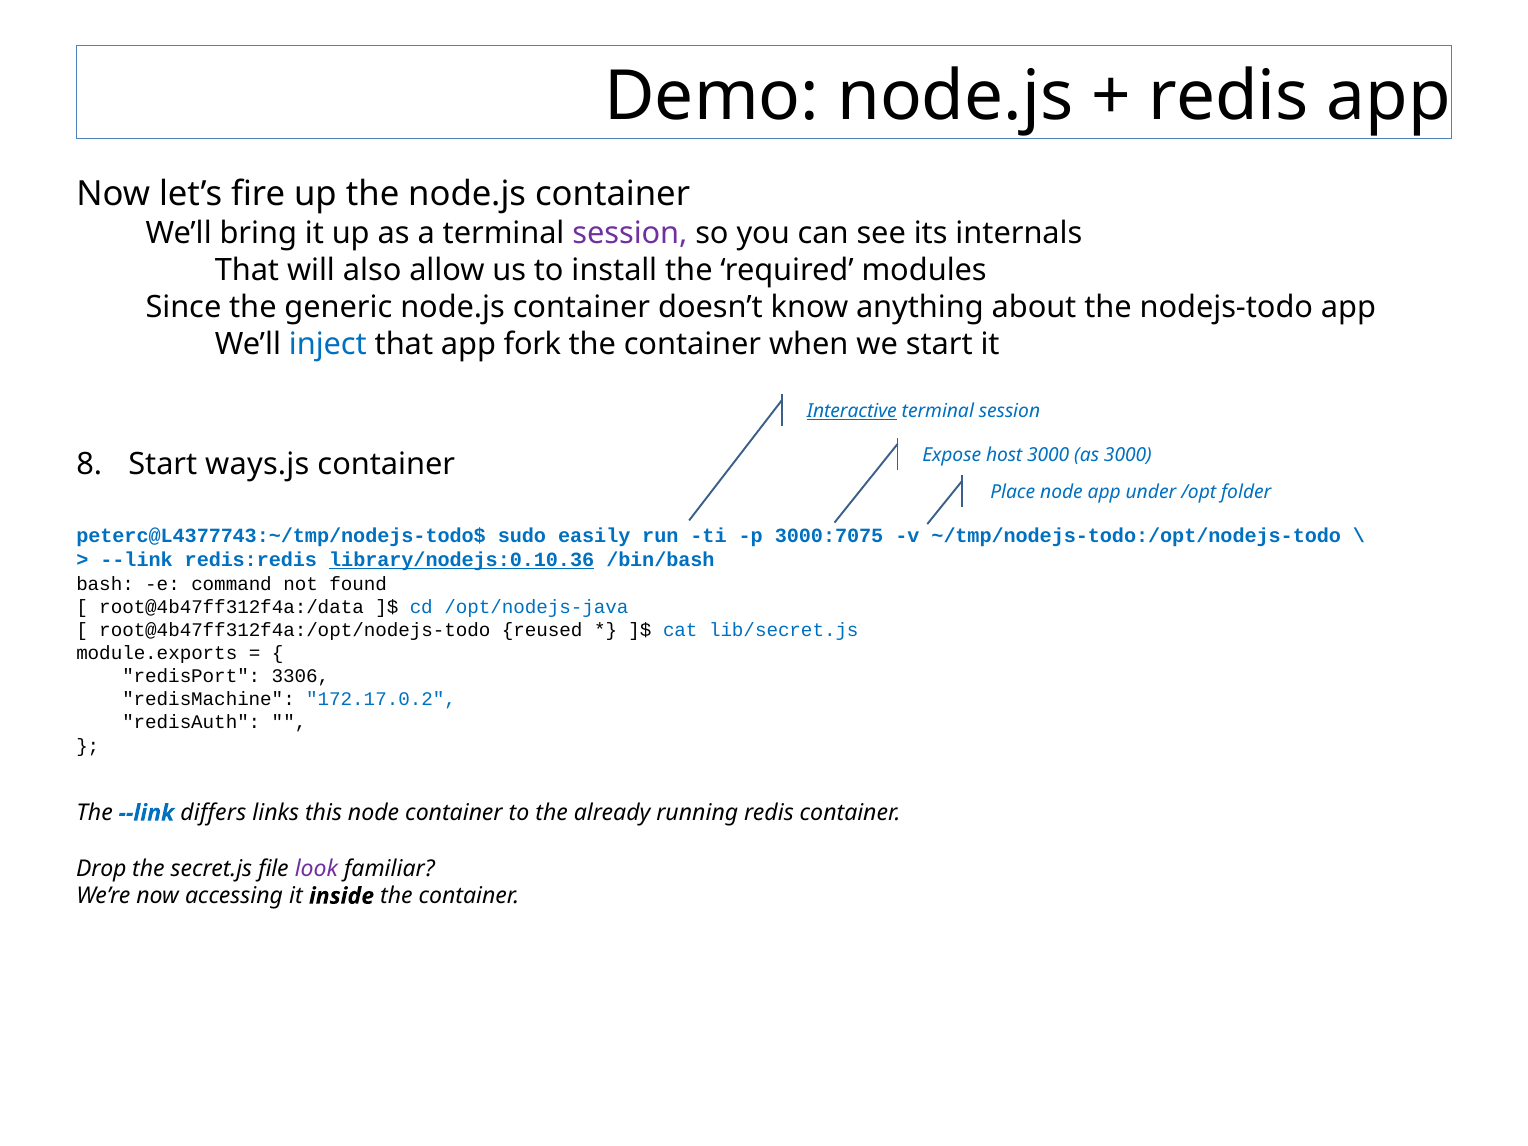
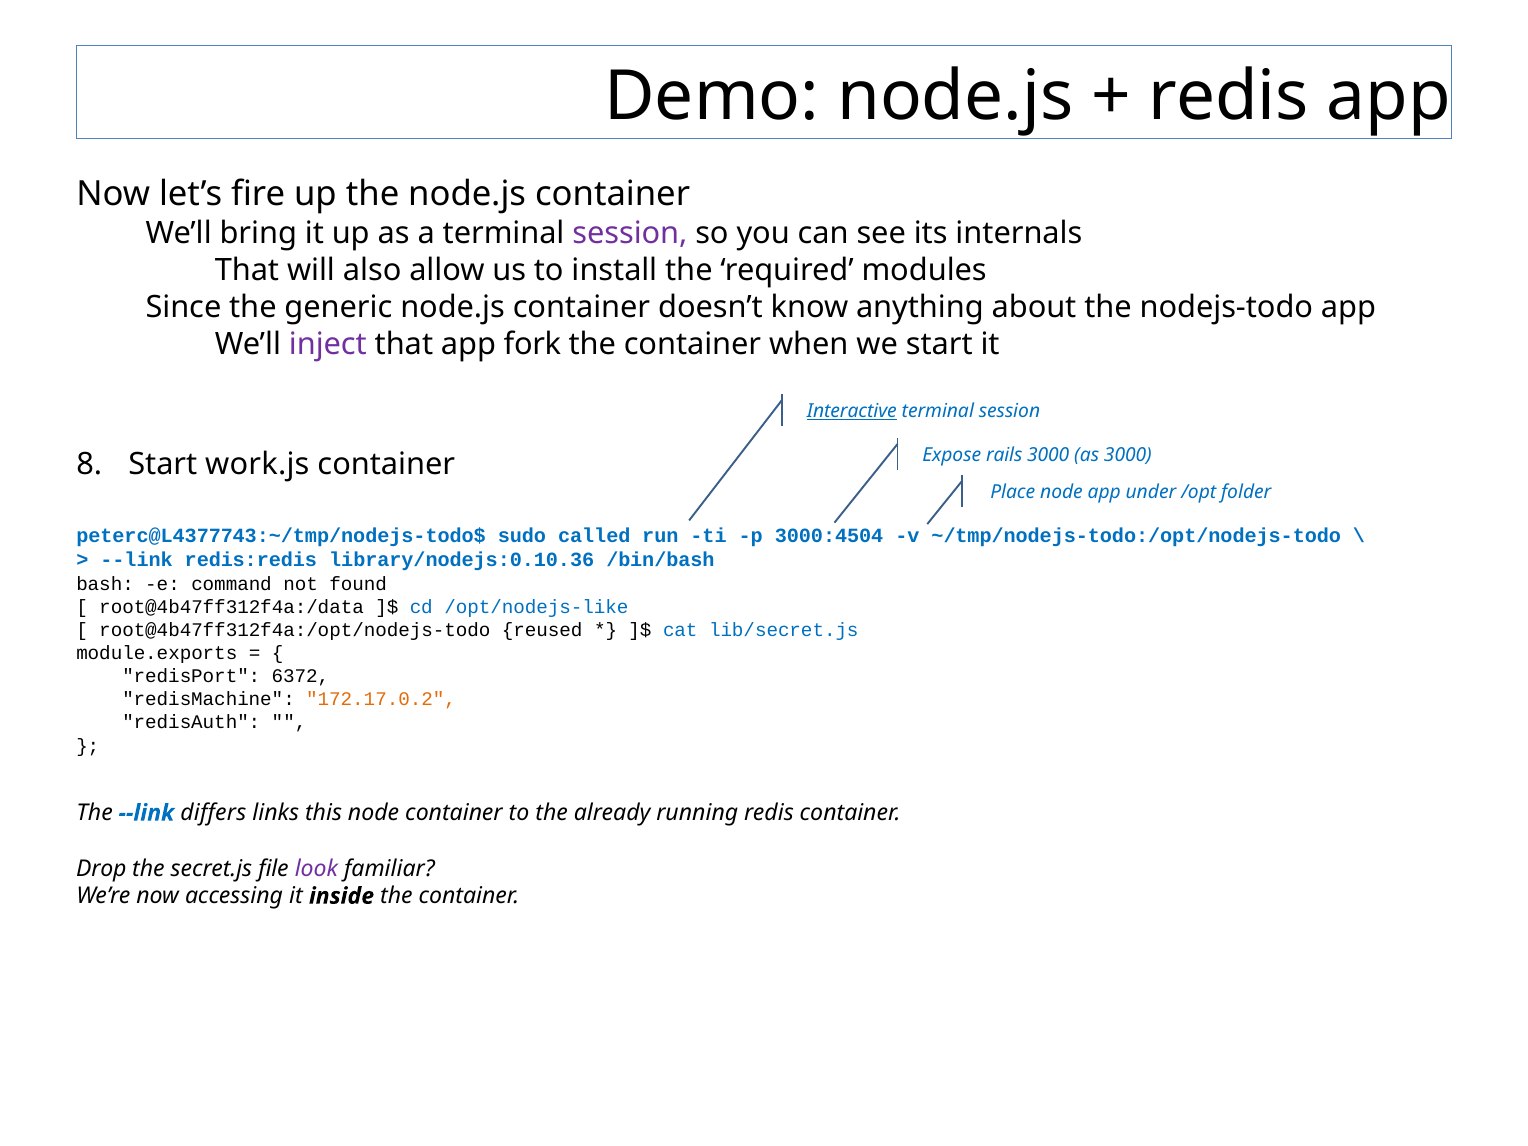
inject colour: blue -> purple
host: host -> rails
ways.js: ways.js -> work.js
easily: easily -> called
3000:7075: 3000:7075 -> 3000:4504
library/nodejs:0.10.36 underline: present -> none
/opt/nodejs-java: /opt/nodejs-java -> /opt/nodejs-like
3306: 3306 -> 6372
172.17.0.2 colour: blue -> orange
